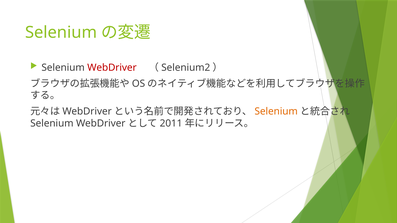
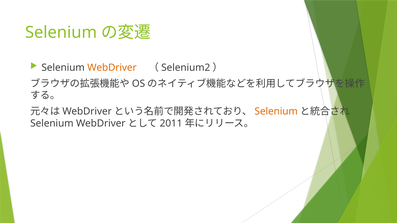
WebDriver at (112, 68) colour: red -> orange
